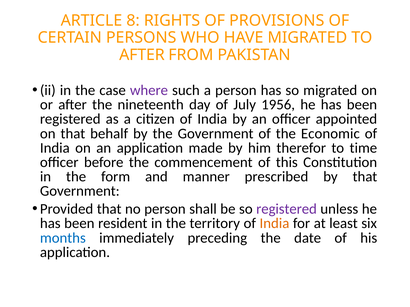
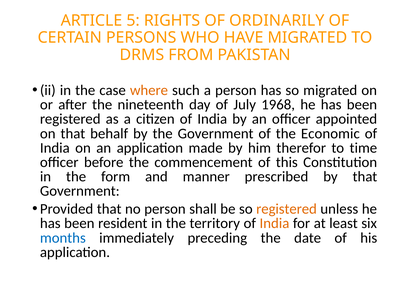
8: 8 -> 5
PROVISIONS: PROVISIONS -> ORDINARILY
AFTER at (142, 55): AFTER -> DRMS
where colour: purple -> orange
1956: 1956 -> 1968
registered at (287, 209) colour: purple -> orange
